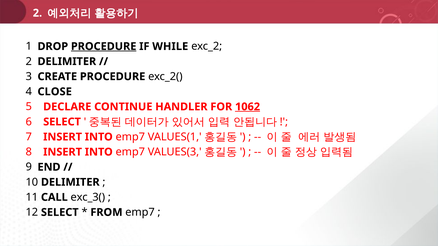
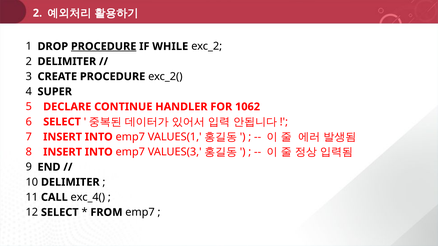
CLOSE: CLOSE -> SUPER
1062 underline: present -> none
exc_3(: exc_3( -> exc_4(
